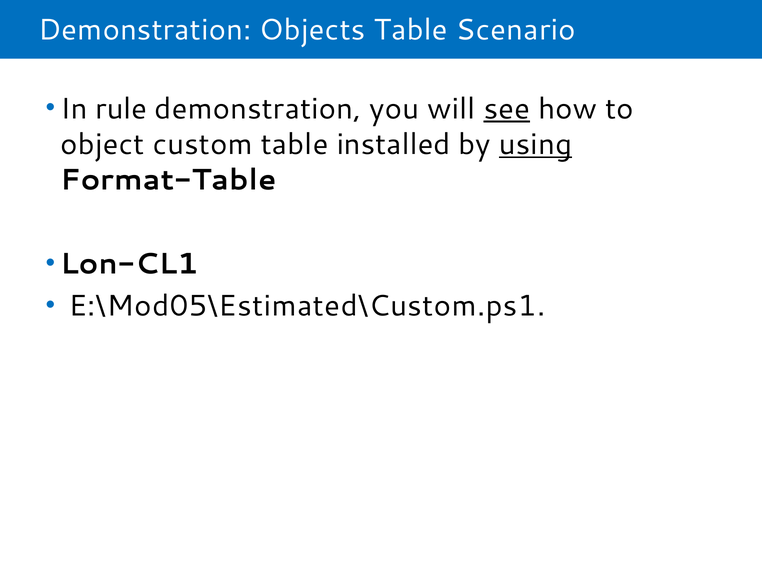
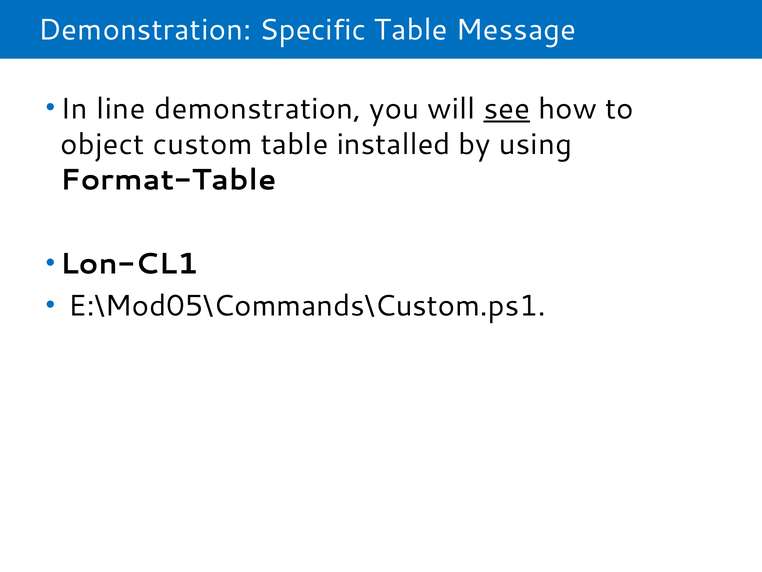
Objects: Objects -> Specific
Scenario: Scenario -> Message
rule: rule -> line
using underline: present -> none
E:\Mod05\Estimated\Custom.ps1: E:\Mod05\Estimated\Custom.ps1 -> E:\Mod05\Commands\Custom.ps1
